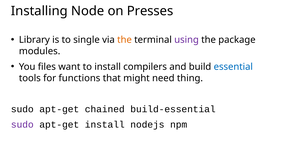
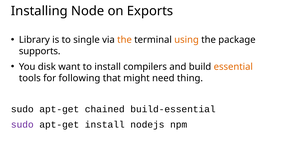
Presses: Presses -> Exports
using colour: purple -> orange
modules: modules -> supports
files: files -> disk
essential colour: blue -> orange
functions: functions -> following
